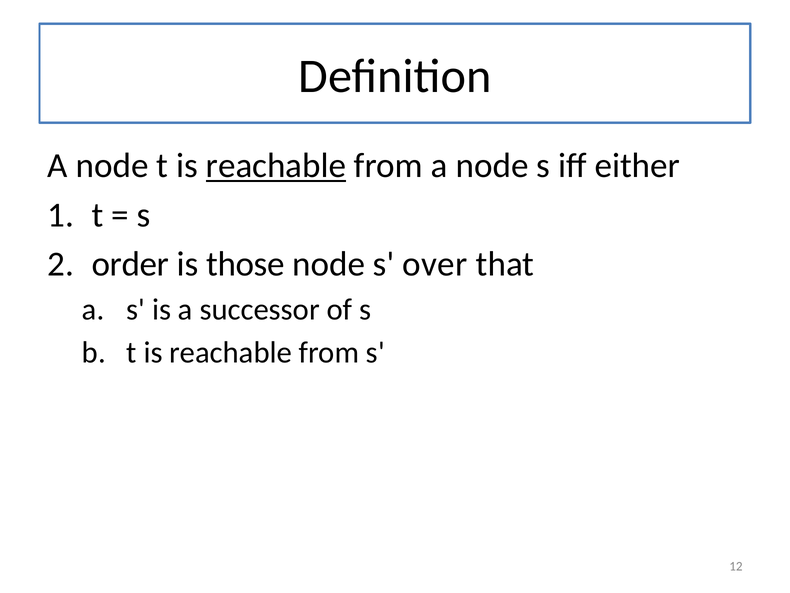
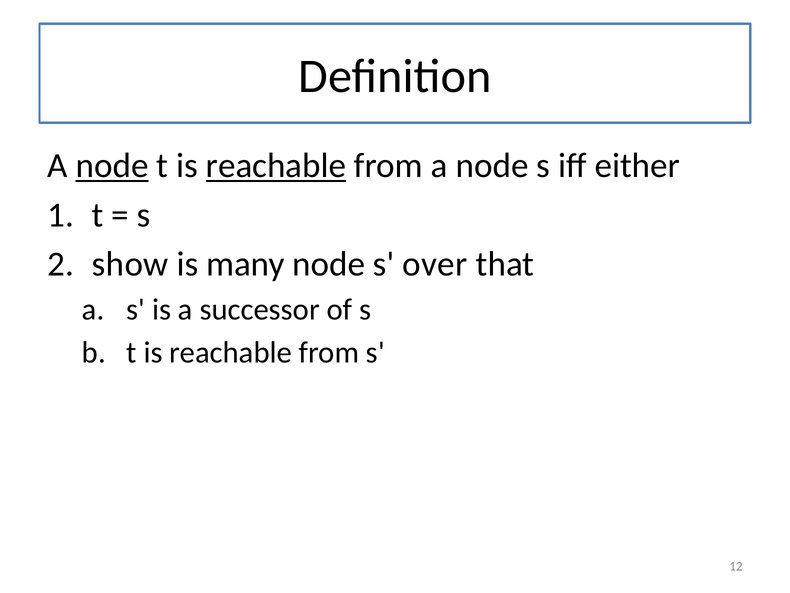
node at (112, 166) underline: none -> present
order: order -> show
those: those -> many
